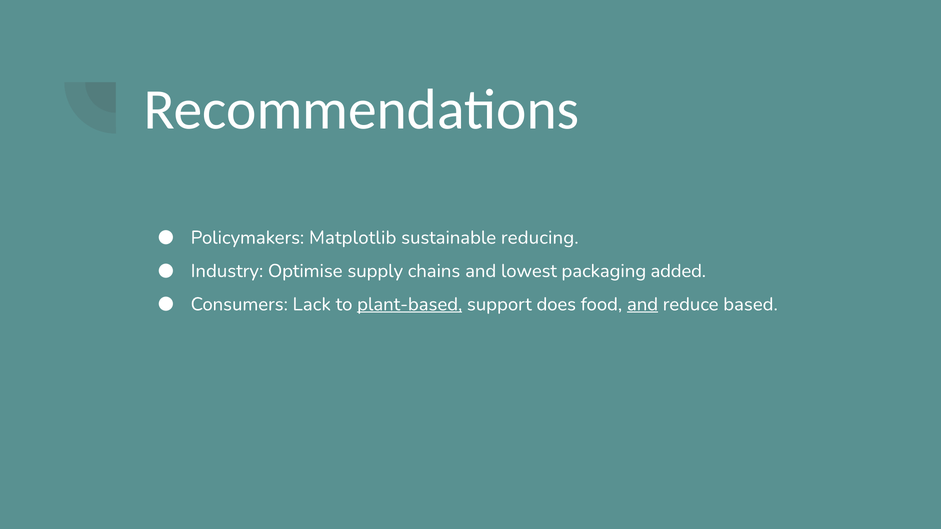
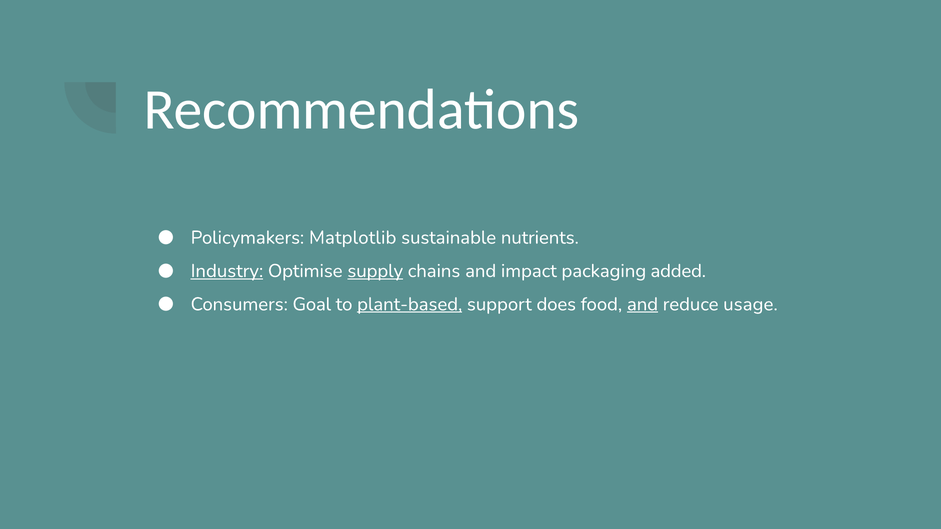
reducing: reducing -> nutrients
Industry underline: none -> present
supply underline: none -> present
lowest: lowest -> impact
Lack: Lack -> Goal
based: based -> usage
